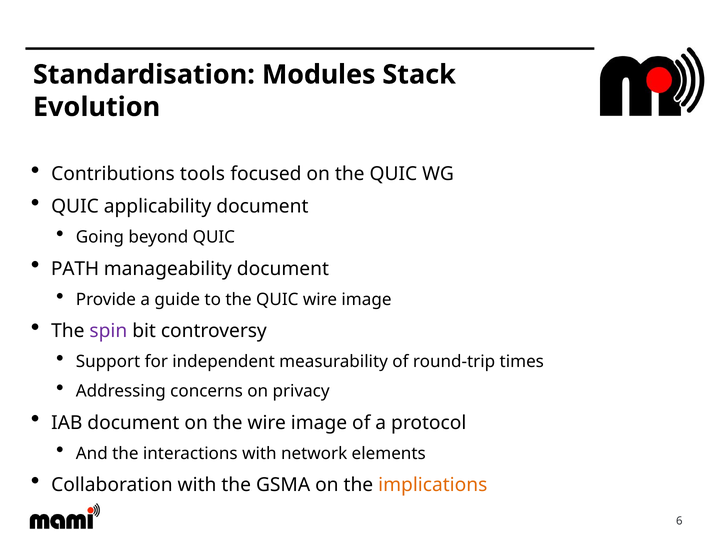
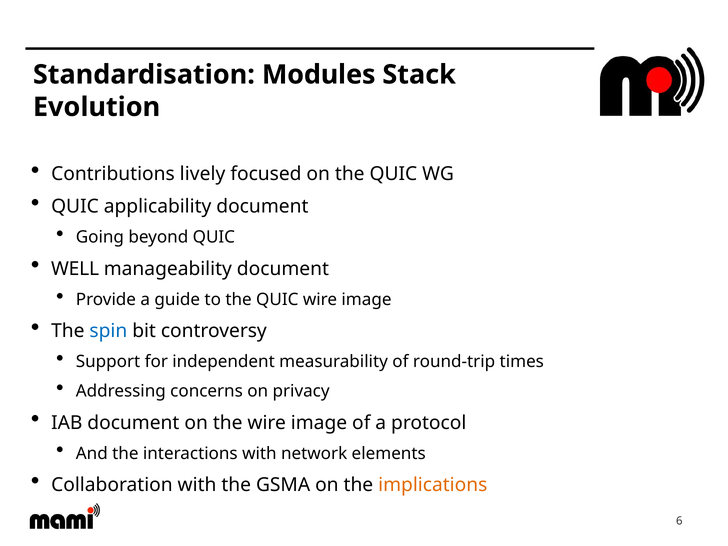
tools: tools -> lively
PATH: PATH -> WELL
spin colour: purple -> blue
